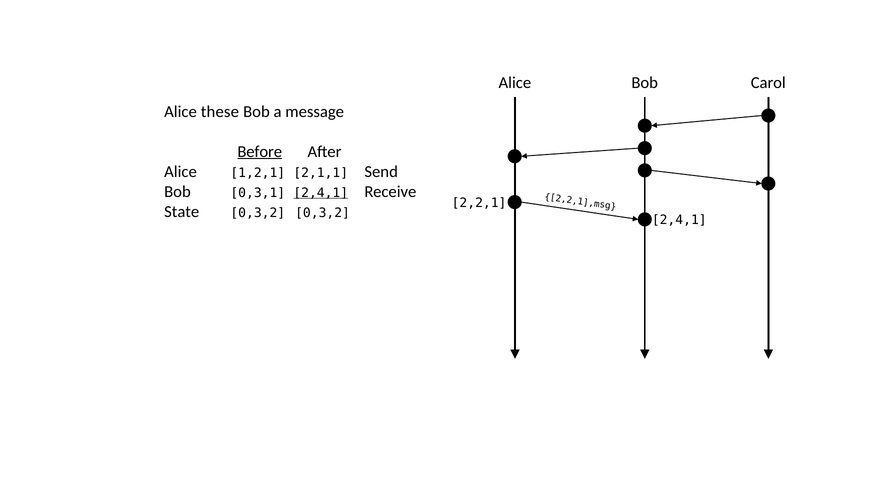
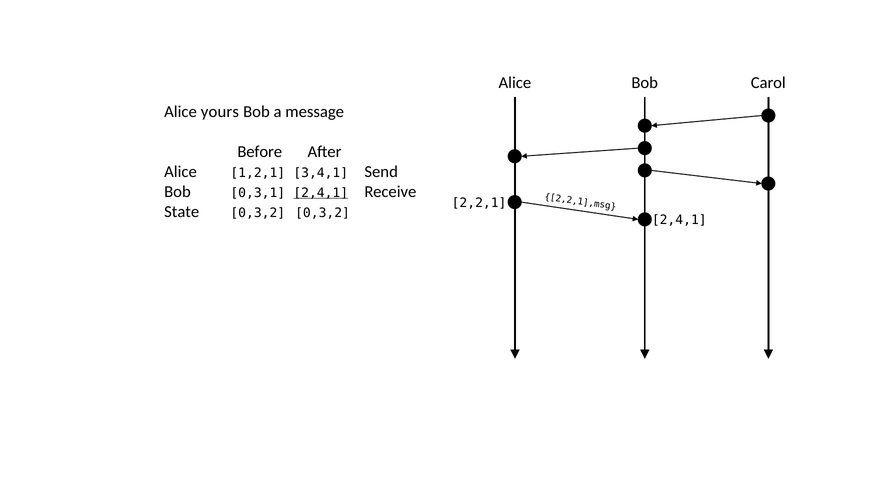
these: these -> yours
Before underline: present -> none
2,1,1: 2,1,1 -> 3,4,1
